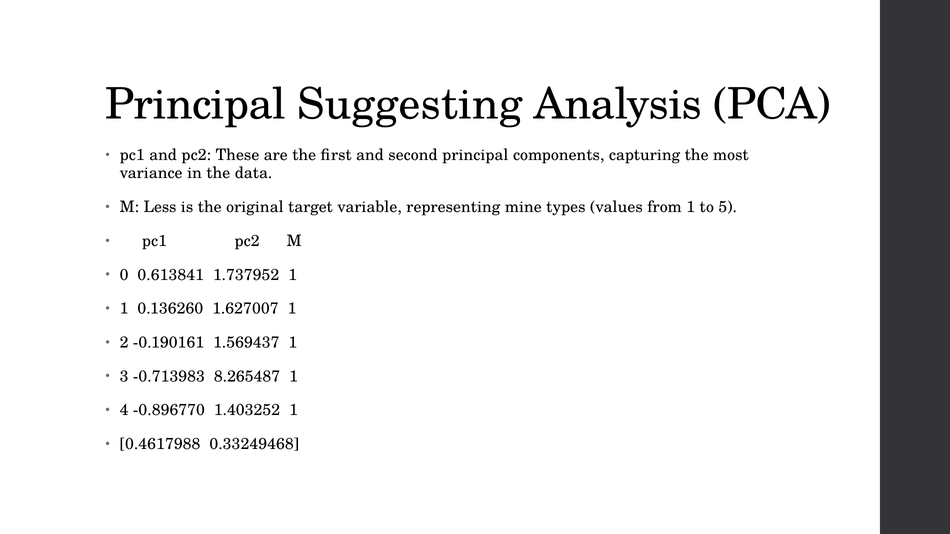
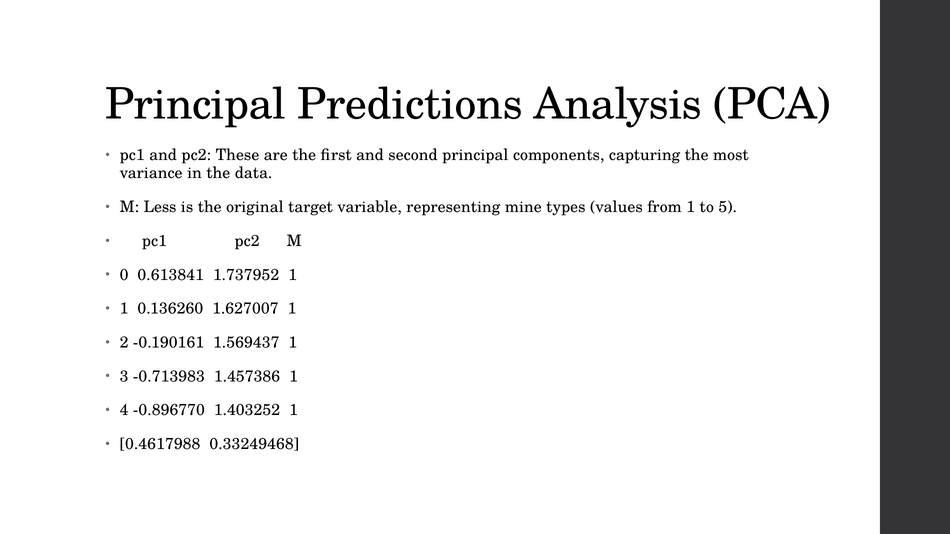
Suggesting: Suggesting -> Predictions
8.265487: 8.265487 -> 1.457386
